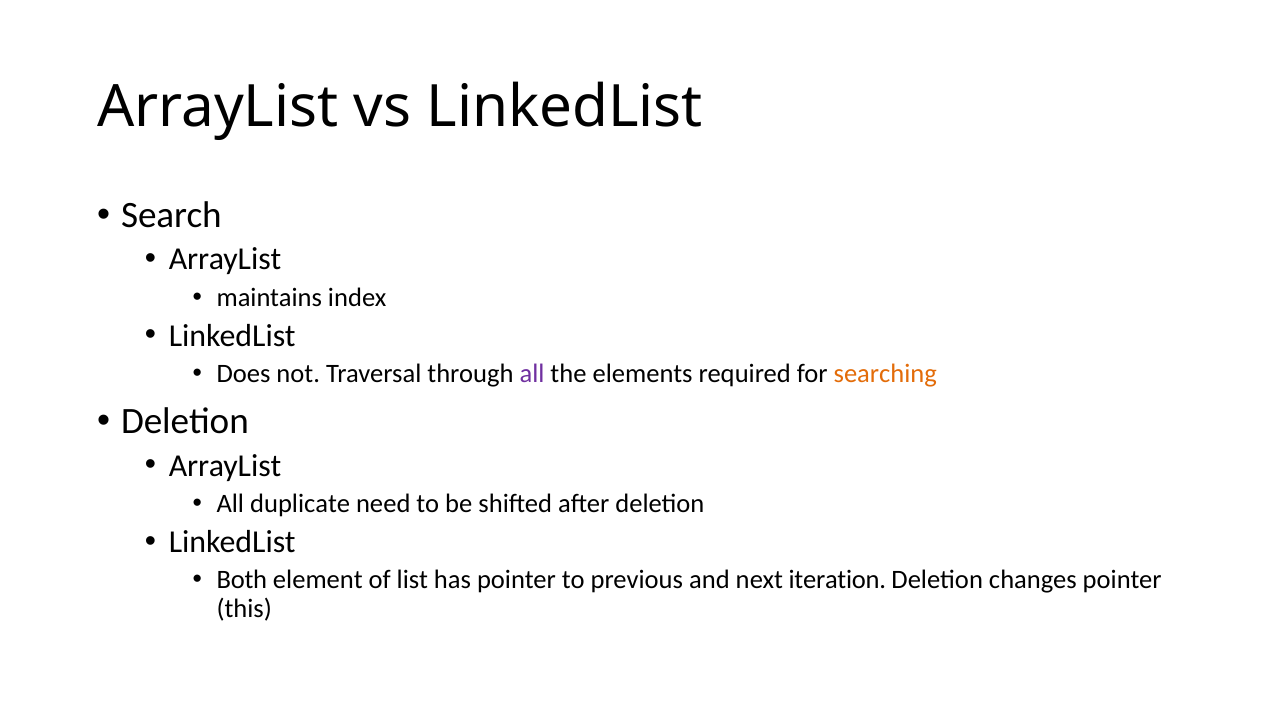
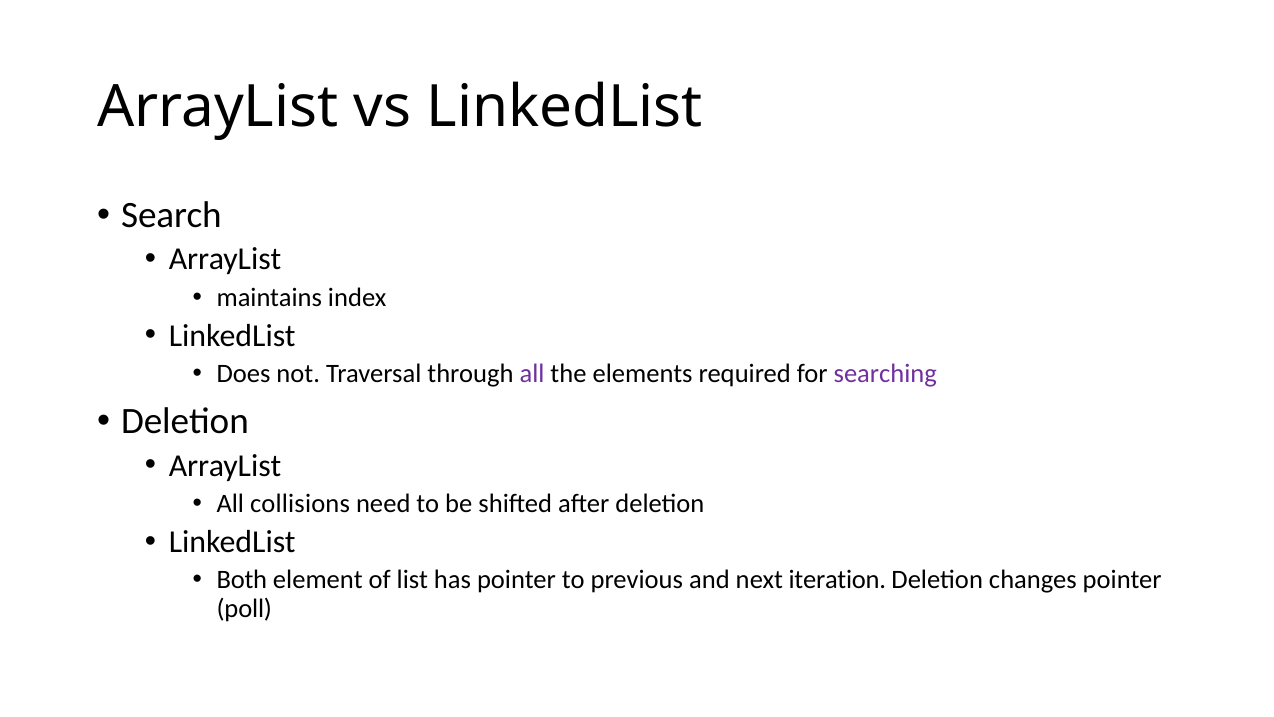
searching colour: orange -> purple
duplicate: duplicate -> collisions
this: this -> poll
